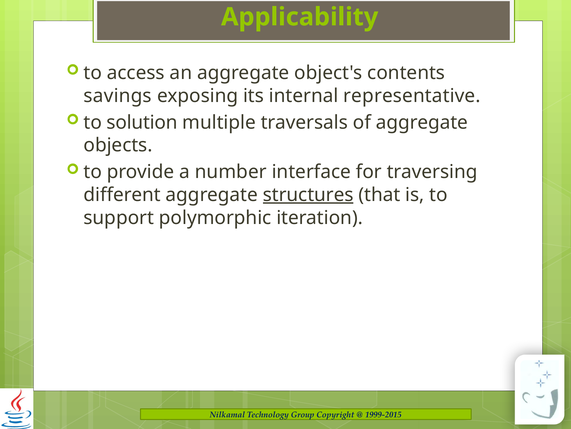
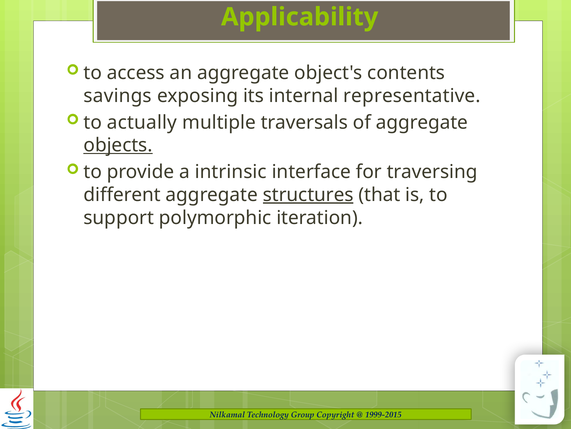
solution: solution -> actually
objects underline: none -> present
number: number -> intrinsic
